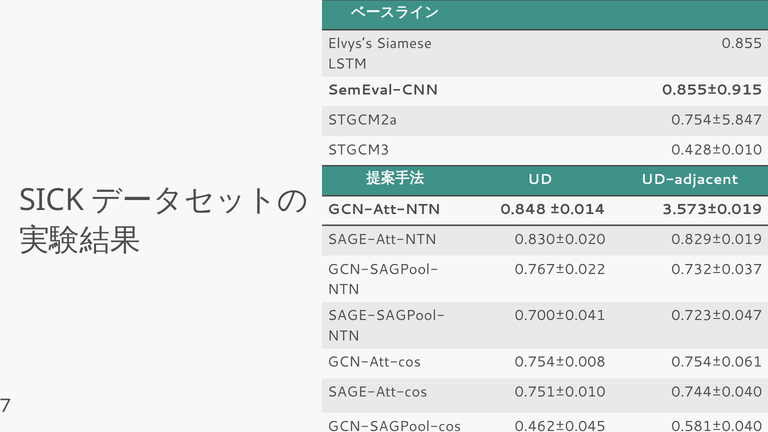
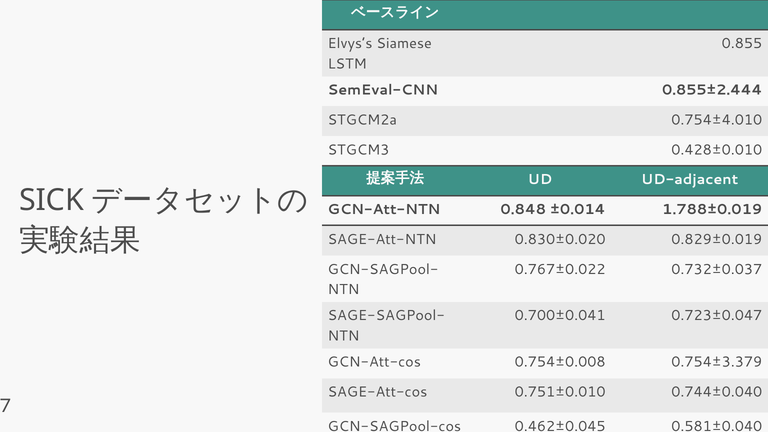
0.855±0.915: 0.855±0.915 -> 0.855±2.444
0.754±5.847: 0.754±5.847 -> 0.754±4.010
3.573±0.019: 3.573±0.019 -> 1.788±0.019
0.754±0.061: 0.754±0.061 -> 0.754±3.379
